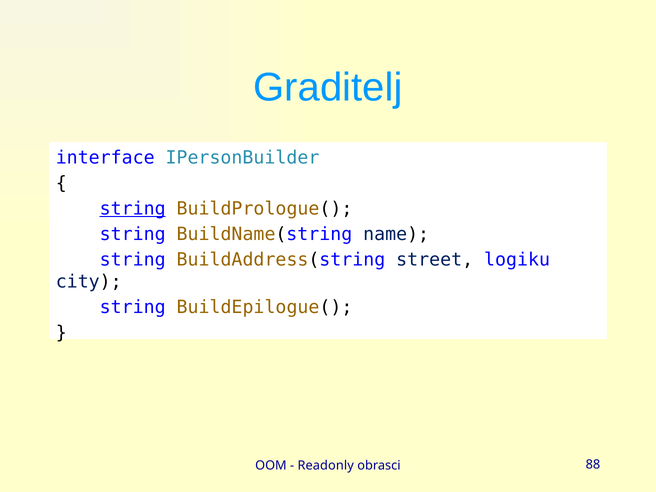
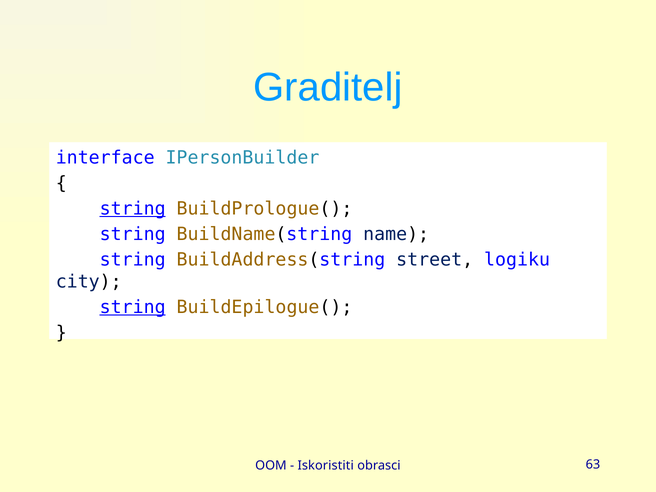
string at (133, 307) underline: none -> present
Readonly: Readonly -> Iskoristiti
88: 88 -> 63
